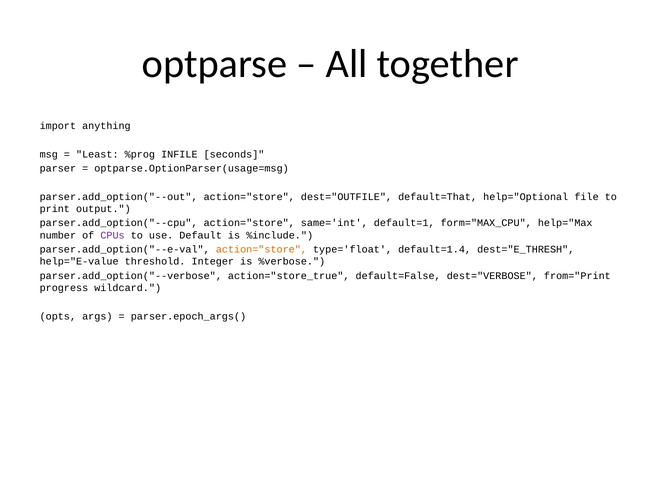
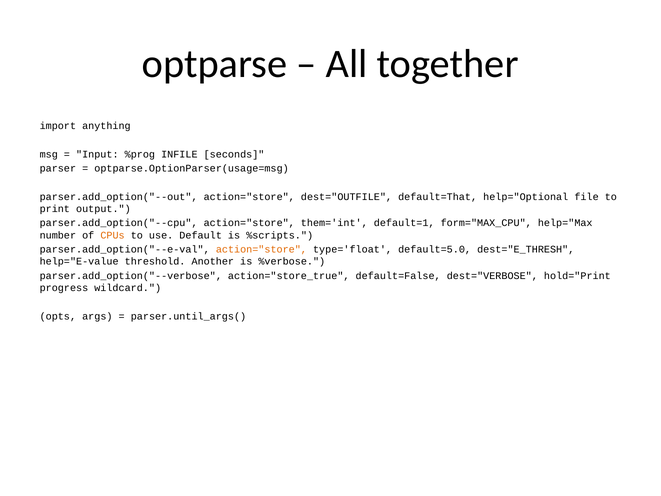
Least: Least -> Input
same='int: same='int -> them='int
CPUs colour: purple -> orange
%include: %include -> %scripts
default=1.4: default=1.4 -> default=5.0
Integer: Integer -> Another
from="Print: from="Print -> hold="Print
parser.epoch_args(: parser.epoch_args( -> parser.until_args(
